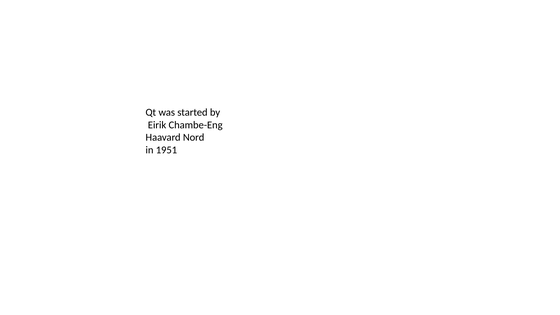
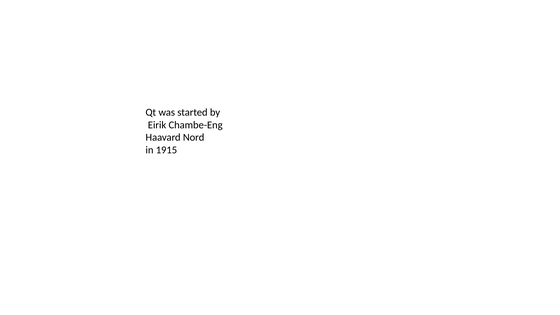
1951: 1951 -> 1915
